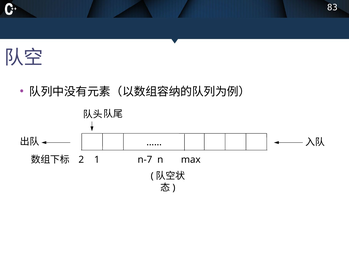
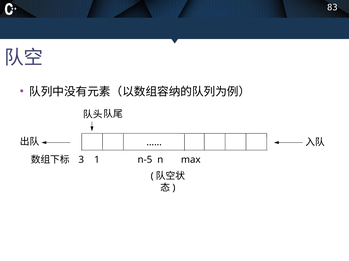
2: 2 -> 3
n-7: n-7 -> n-5
